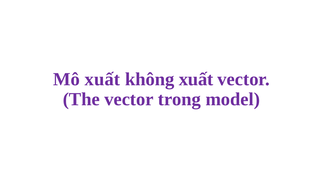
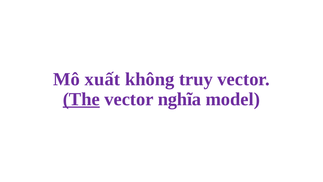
không xuất: xuất -> truy
The underline: none -> present
trong: trong -> nghĩa
